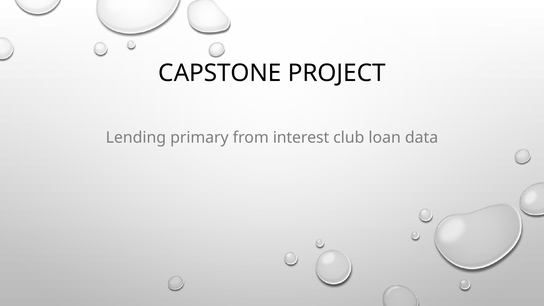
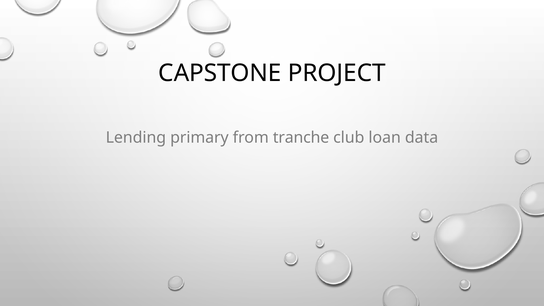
interest: interest -> tranche
